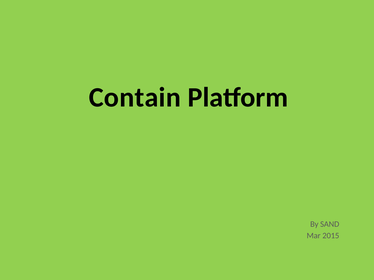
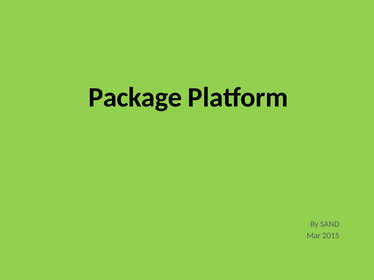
Contain: Contain -> Package
